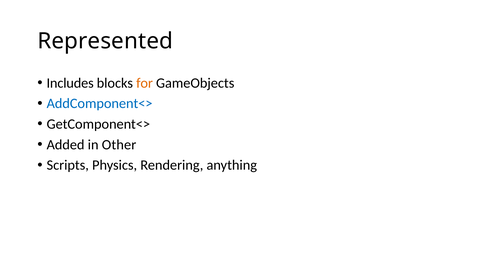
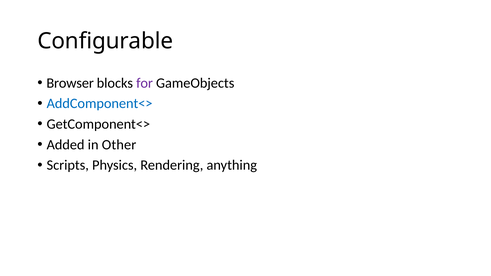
Represented: Represented -> Configurable
Includes: Includes -> Browser
for colour: orange -> purple
